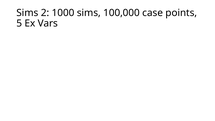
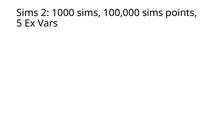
100,000 case: case -> sims
